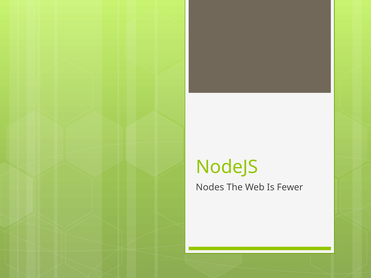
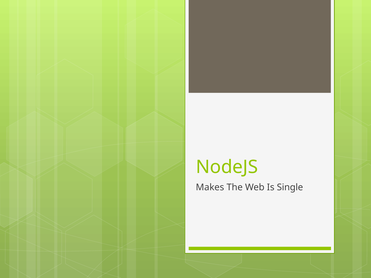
Nodes: Nodes -> Makes
Fewer: Fewer -> Single
